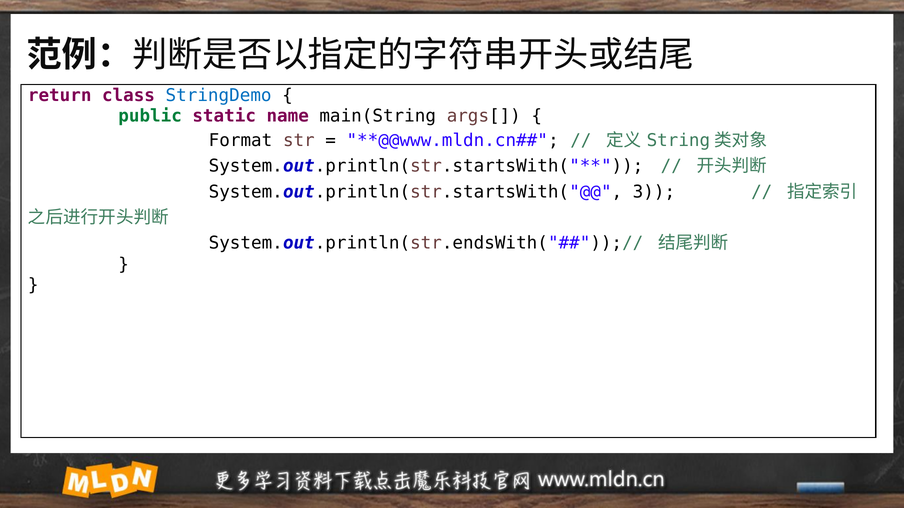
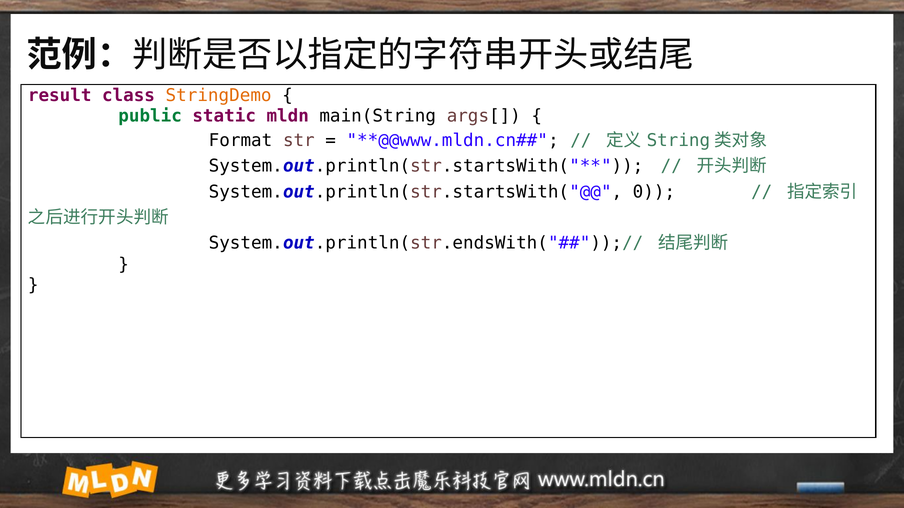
return: return -> result
StringDemo colour: blue -> orange
name: name -> mldn
3: 3 -> 0
